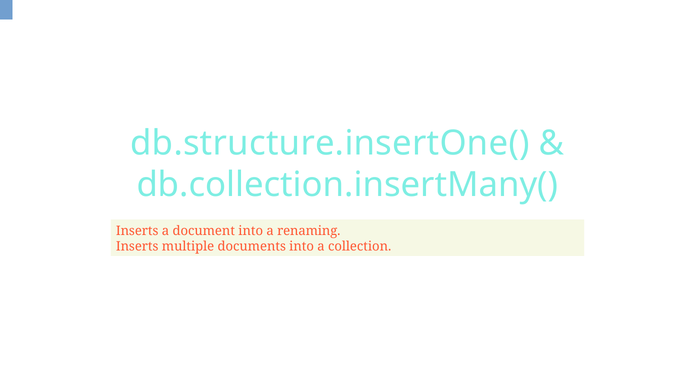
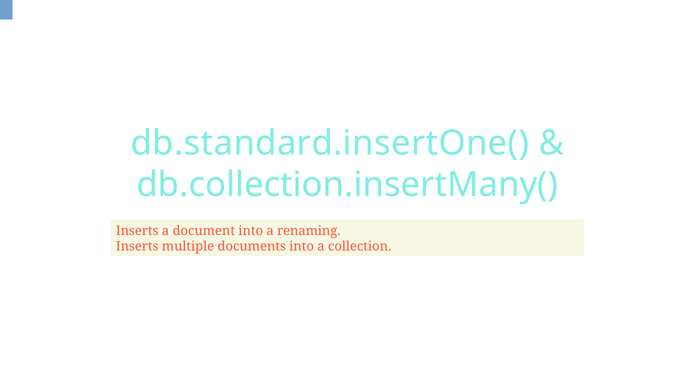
db.structure.insertOne(: db.structure.insertOne( -> db.standard.insertOne(
